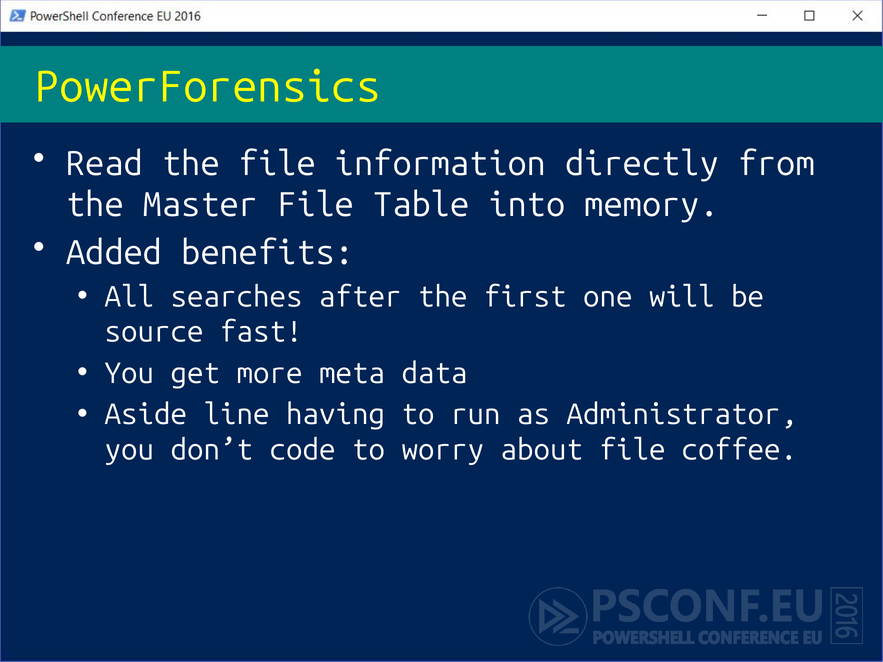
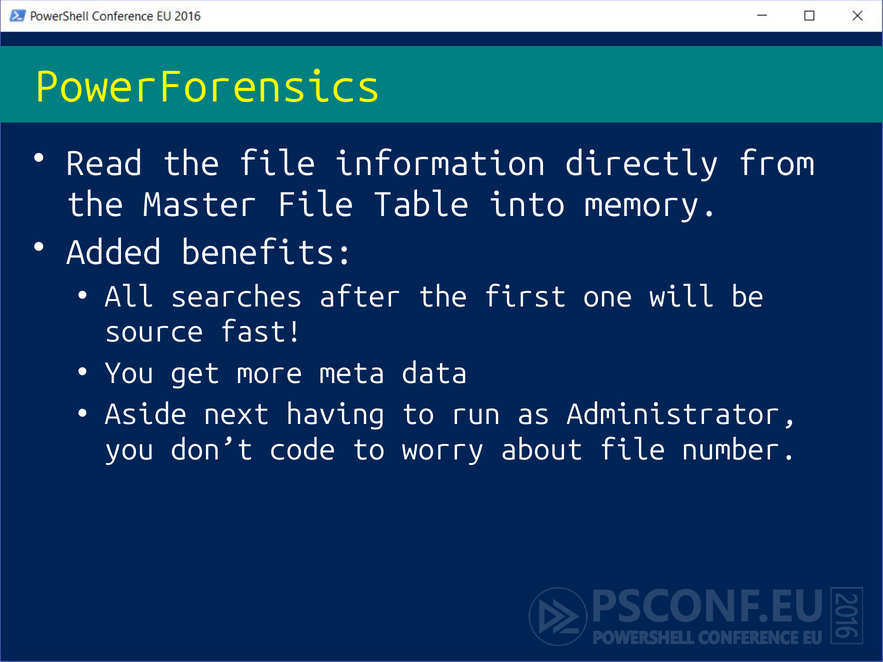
line: line -> next
coffee: coffee -> number
